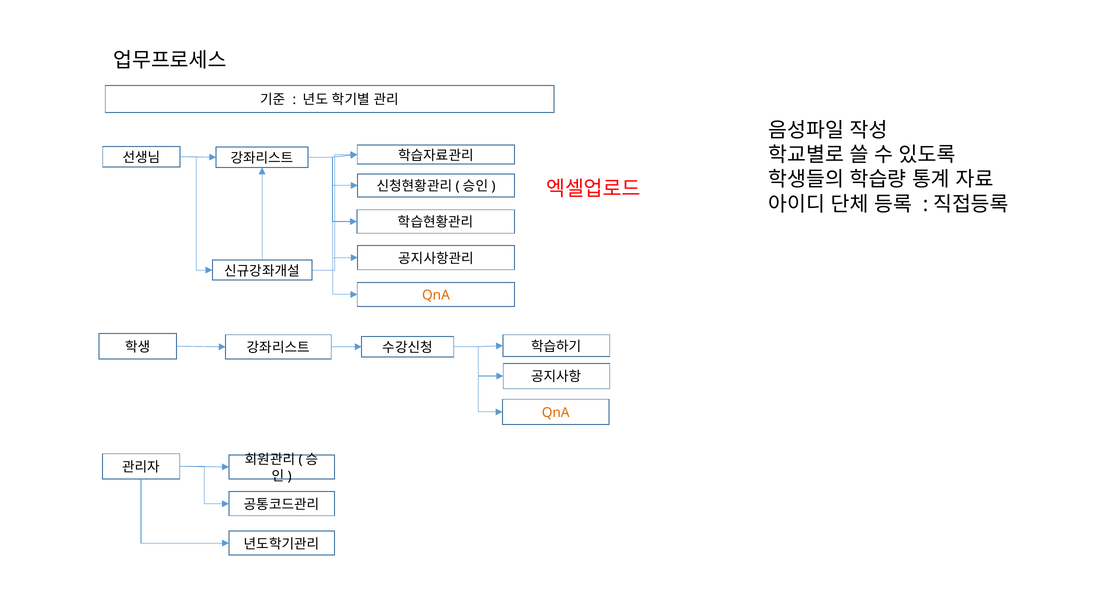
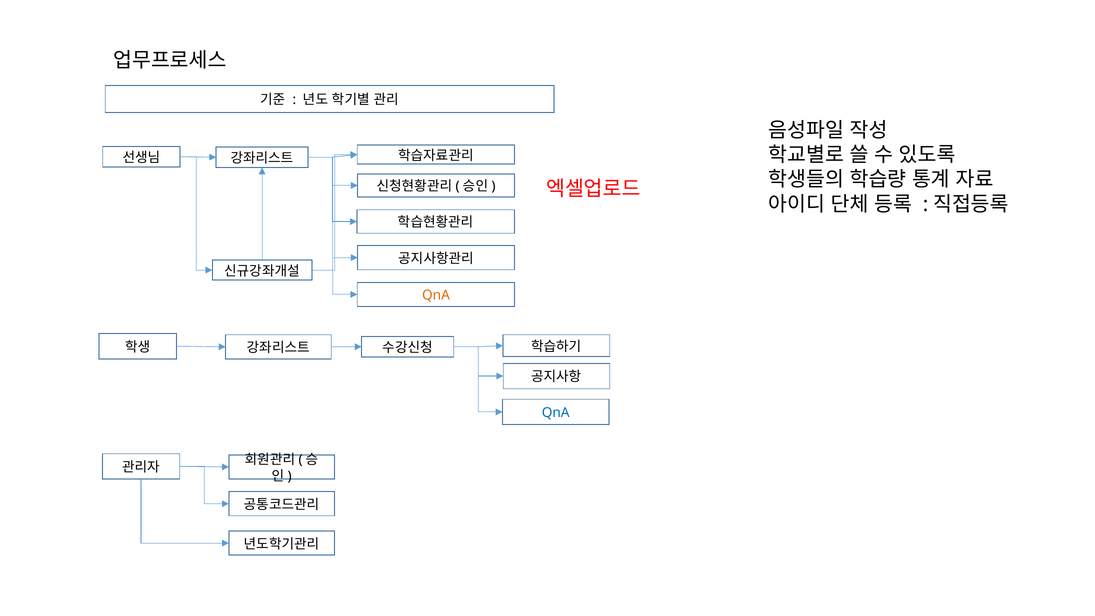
QnA at (556, 413) colour: orange -> blue
